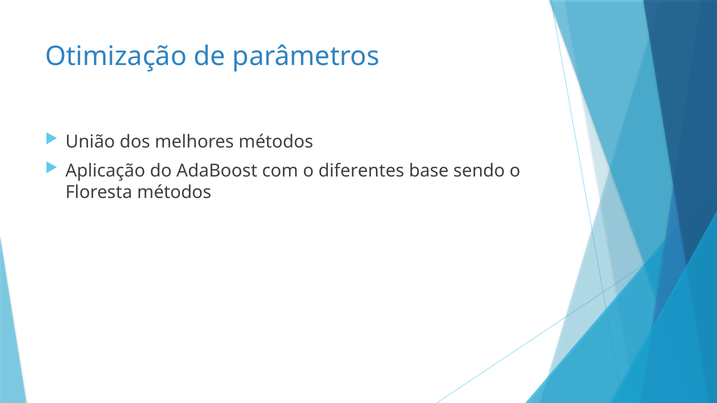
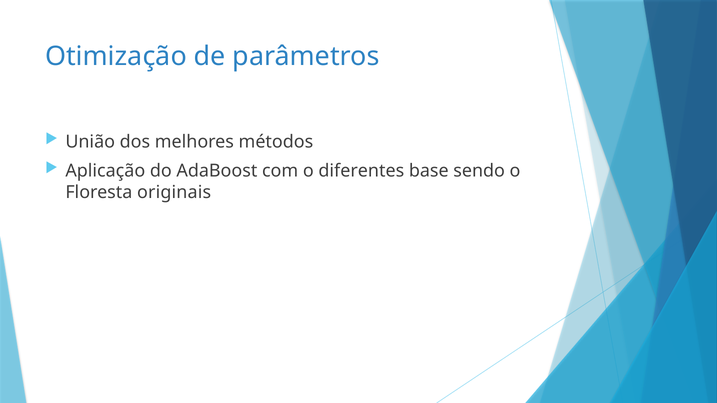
Floresta métodos: métodos -> originais
